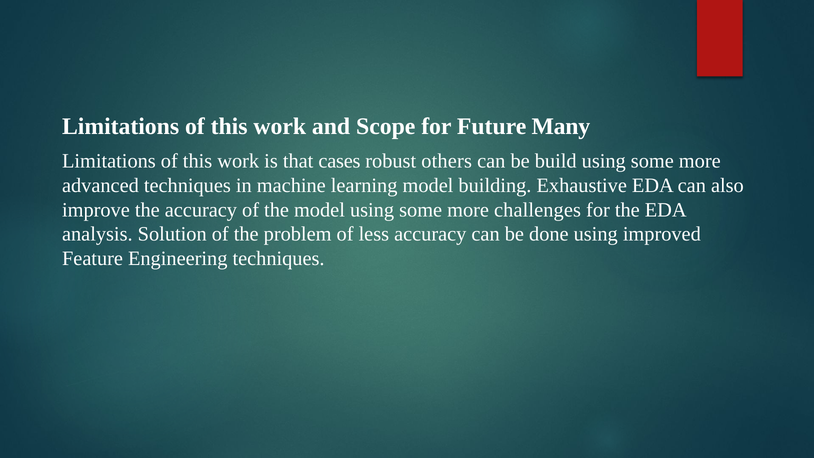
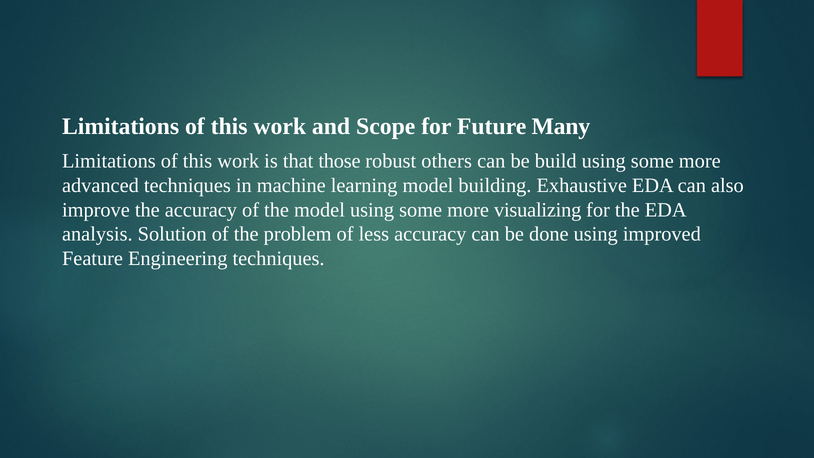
cases: cases -> those
challenges: challenges -> visualizing
